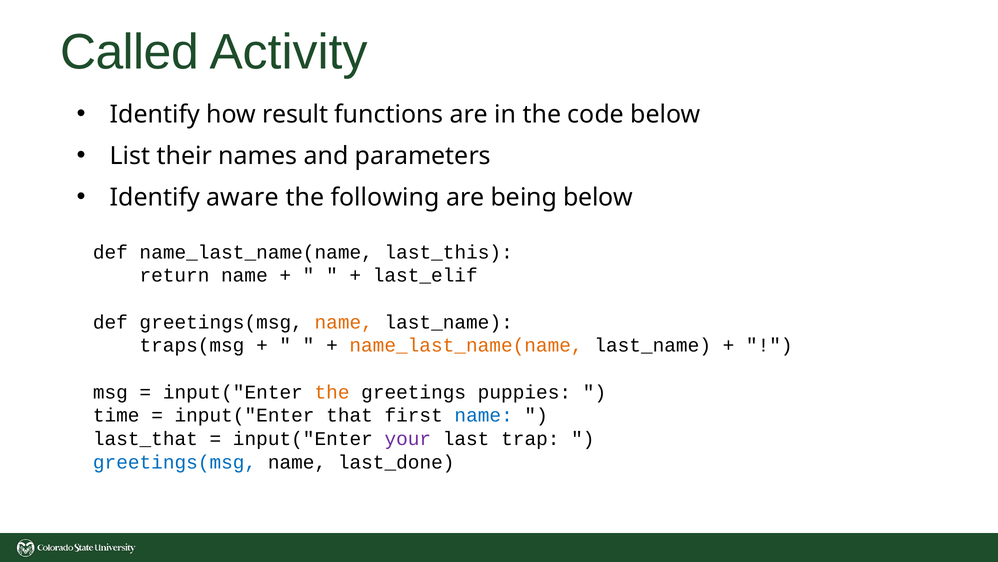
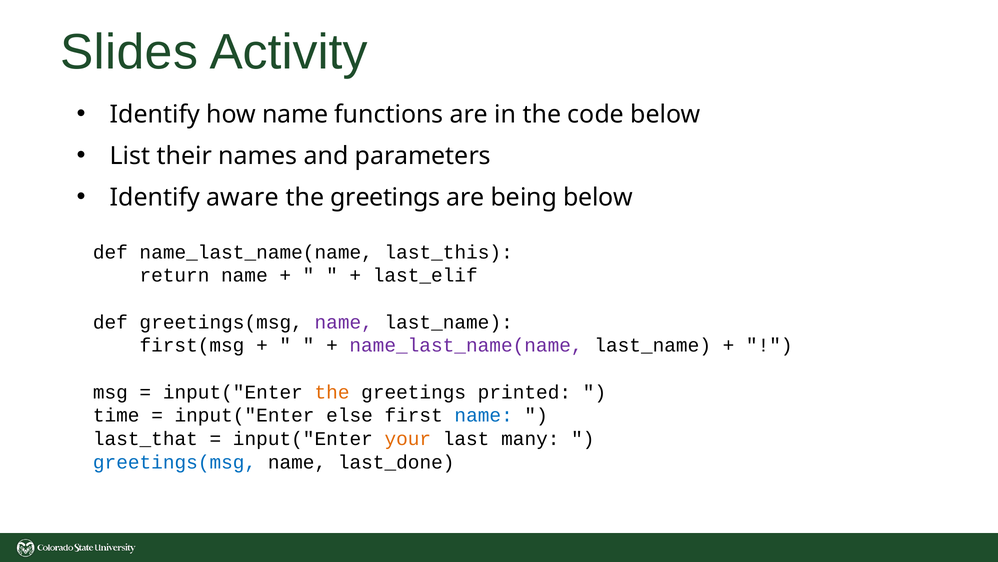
Called: Called -> Slides
how result: result -> name
following at (385, 197): following -> greetings
name at (344, 322) colour: orange -> purple
traps(msg: traps(msg -> first(msg
name_last_name(name at (466, 345) colour: orange -> purple
puppies: puppies -> printed
that: that -> else
your colour: purple -> orange
trap: trap -> many
